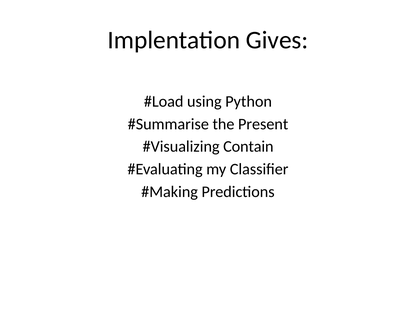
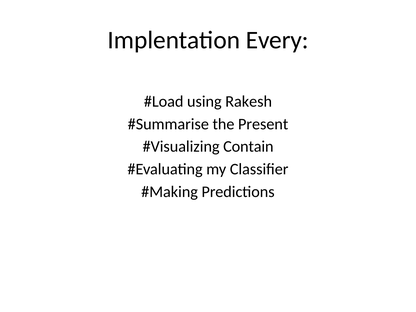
Gives: Gives -> Every
Python: Python -> Rakesh
